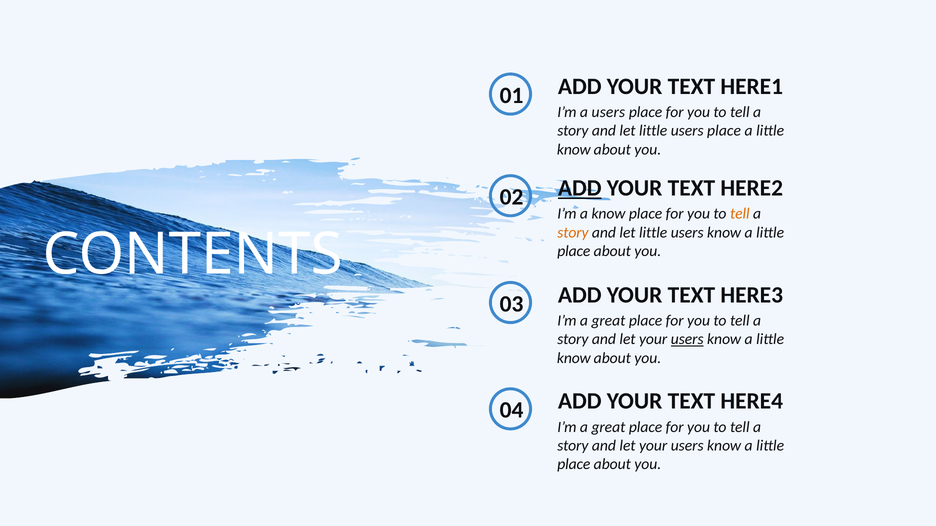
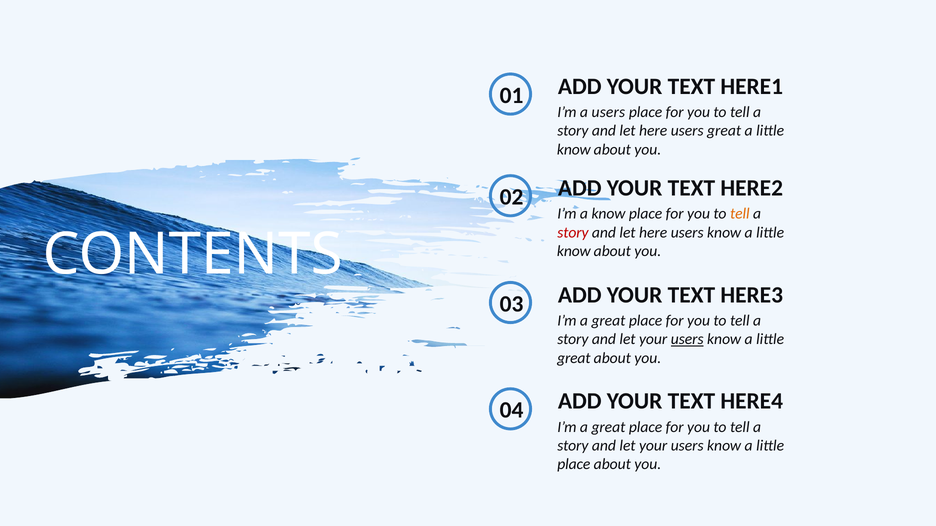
little at (653, 131): little -> here
place at (724, 131): place -> great
ADD at (580, 188) underline: present -> none
story at (573, 233) colour: orange -> red
little at (653, 233): little -> here
place at (574, 251): place -> know
know at (574, 358): know -> great
